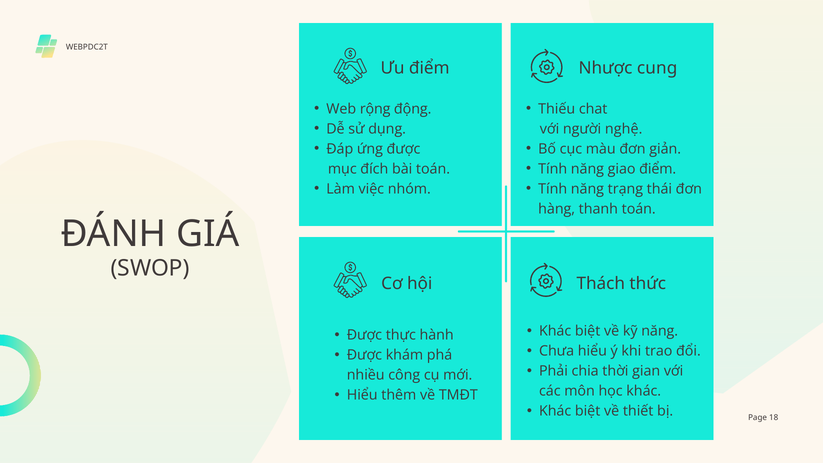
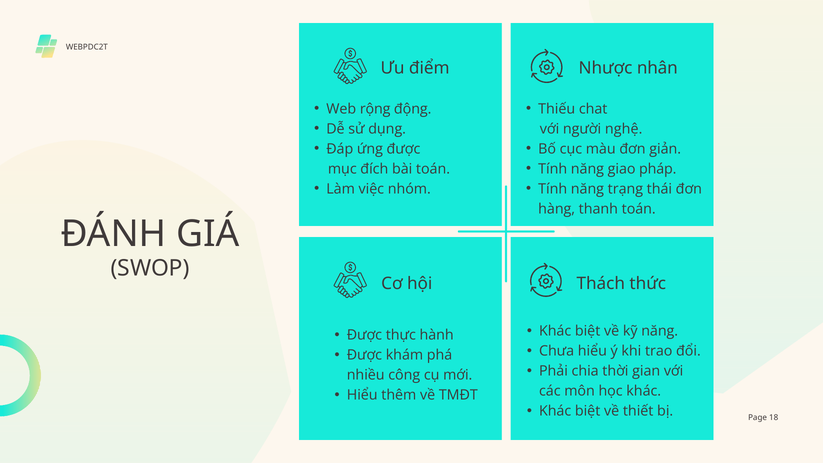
cung: cung -> nhân
giao điểm: điểm -> pháp
